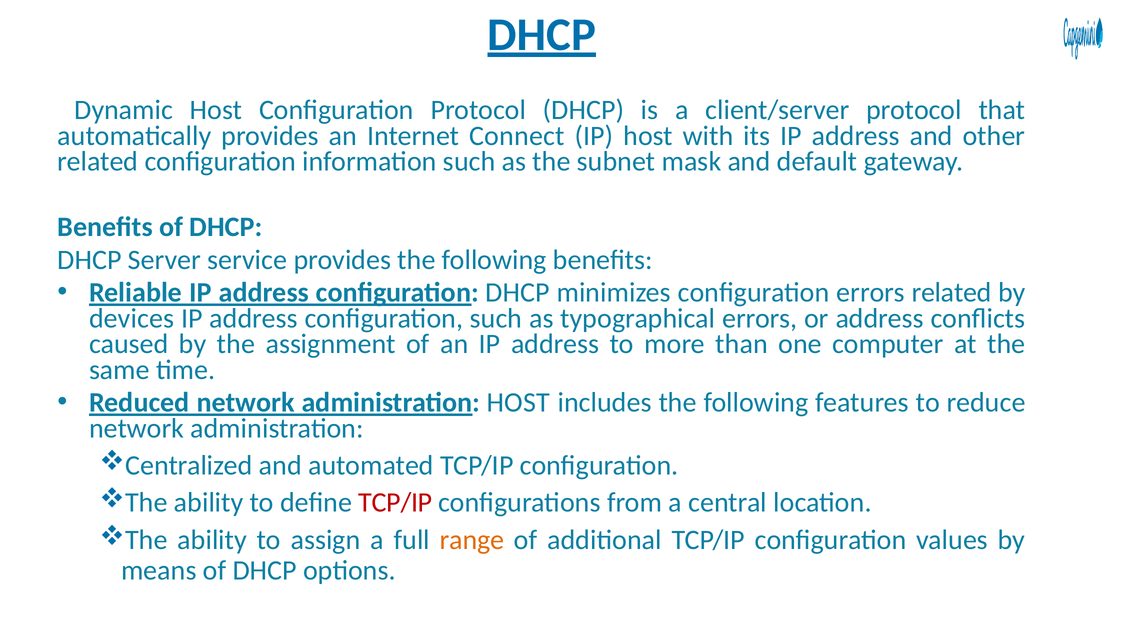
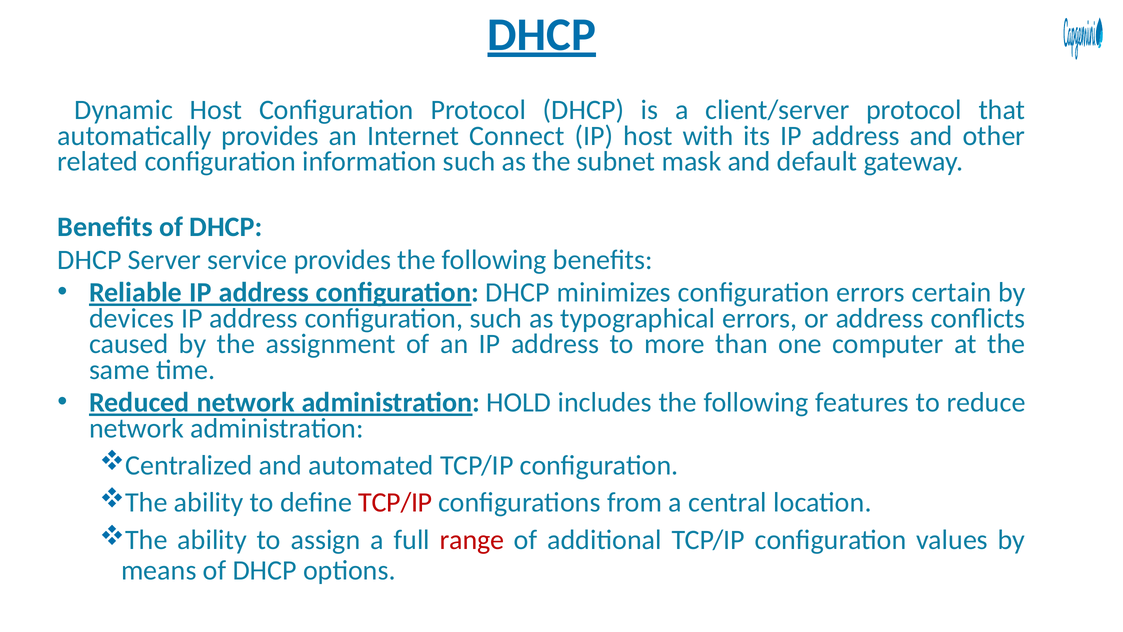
errors related: related -> certain
administration HOST: HOST -> HOLD
range colour: orange -> red
